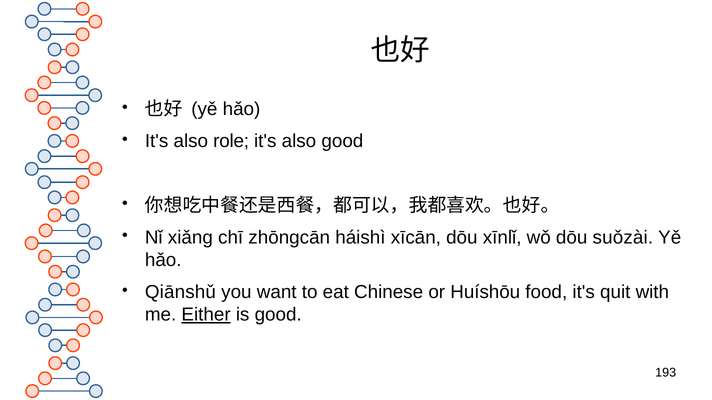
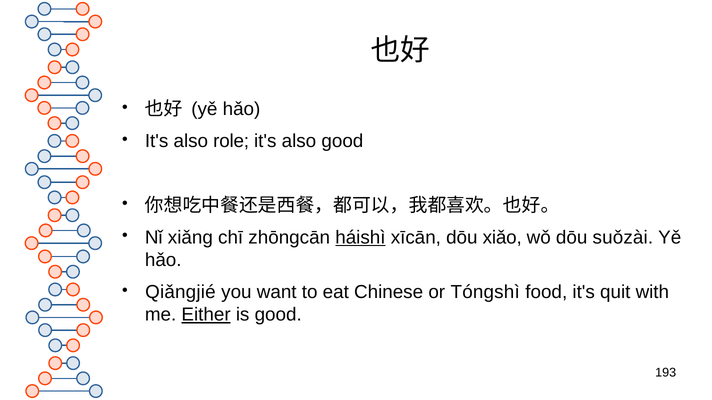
háishì underline: none -> present
xīnlǐ: xīnlǐ -> xiǎo
Qiānshǔ: Qiānshǔ -> Qiǎngjié
Huíshōu: Huíshōu -> Tóngshì
